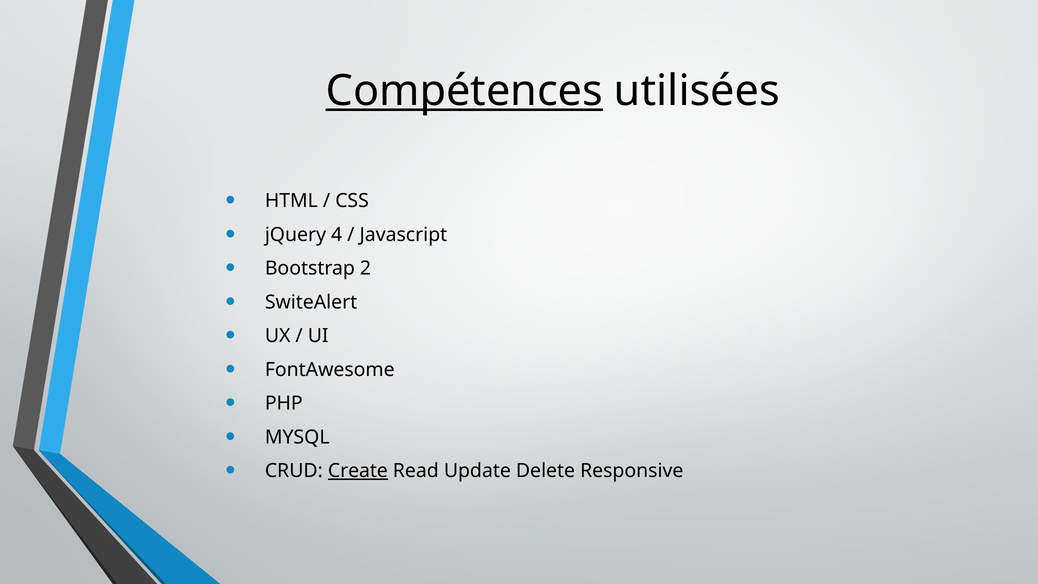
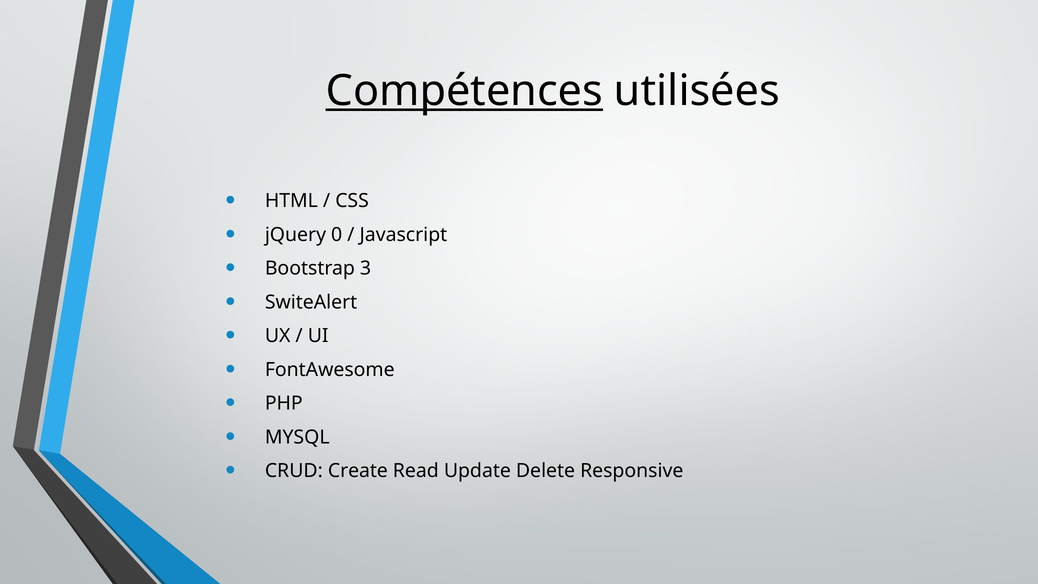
4: 4 -> 0
2: 2 -> 3
Create underline: present -> none
